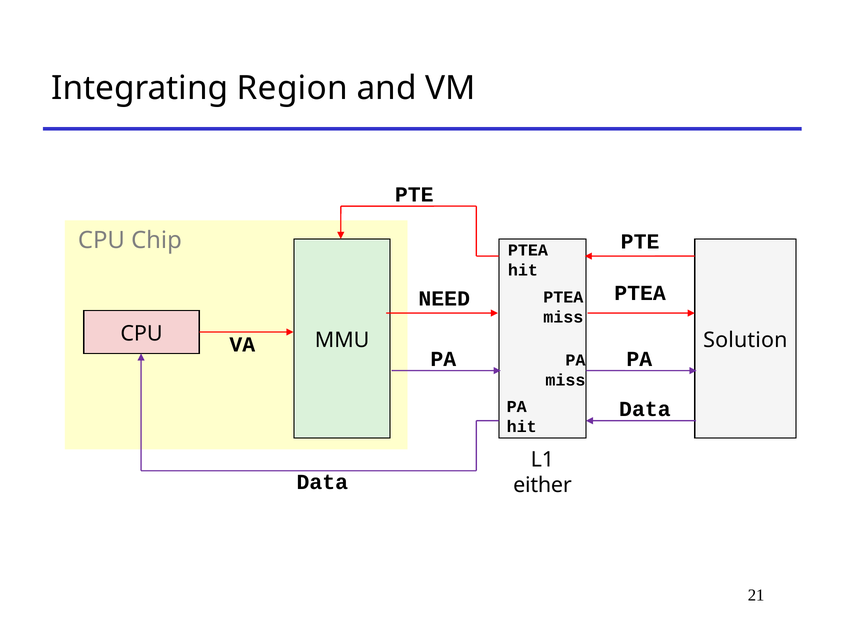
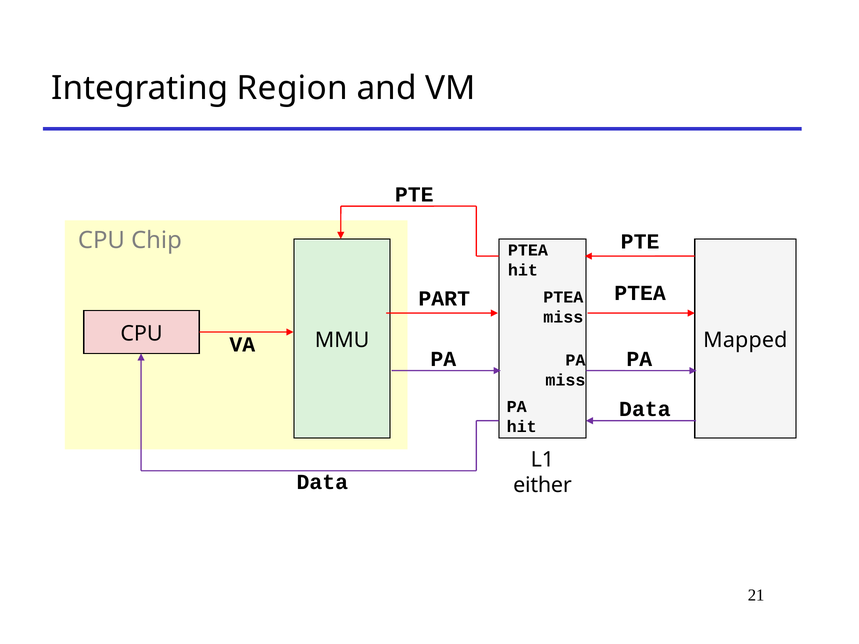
NEED: NEED -> PART
Solution: Solution -> Mapped
